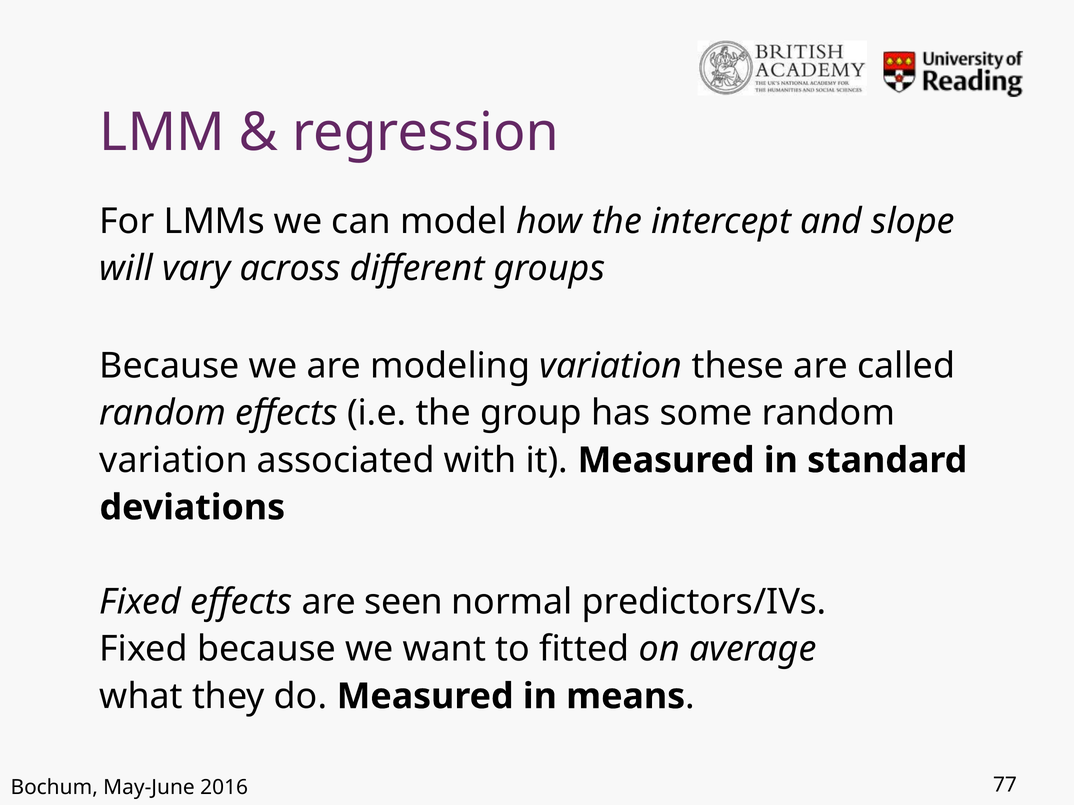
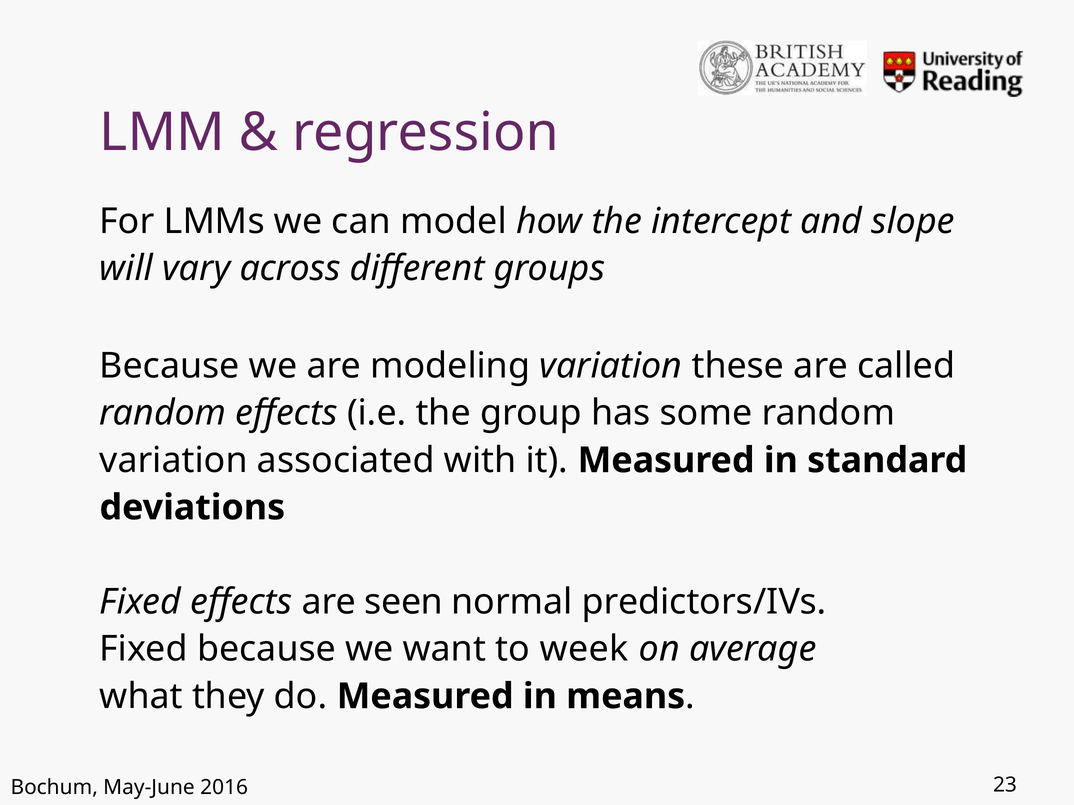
fitted: fitted -> week
77: 77 -> 23
